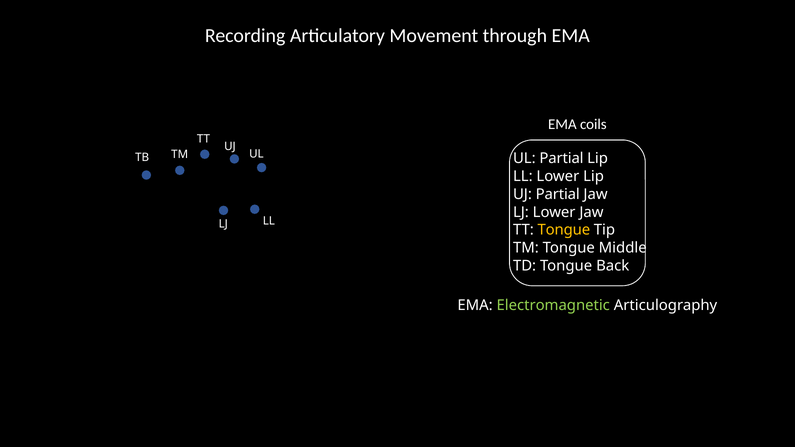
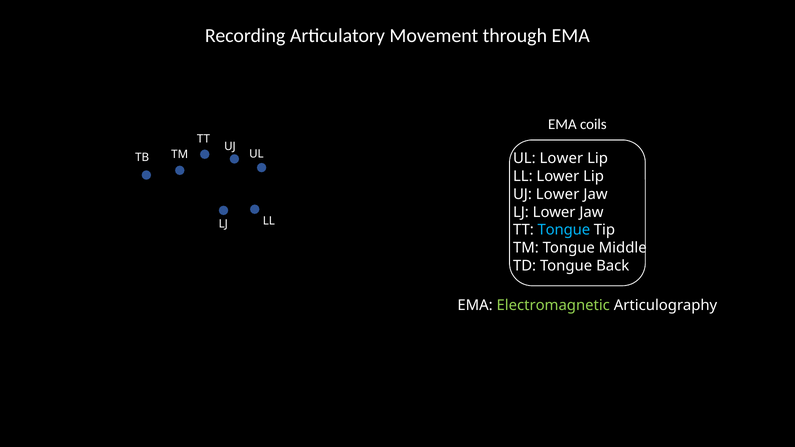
UL Partial: Partial -> Lower
UJ Partial: Partial -> Lower
Tongue at (564, 230) colour: yellow -> light blue
